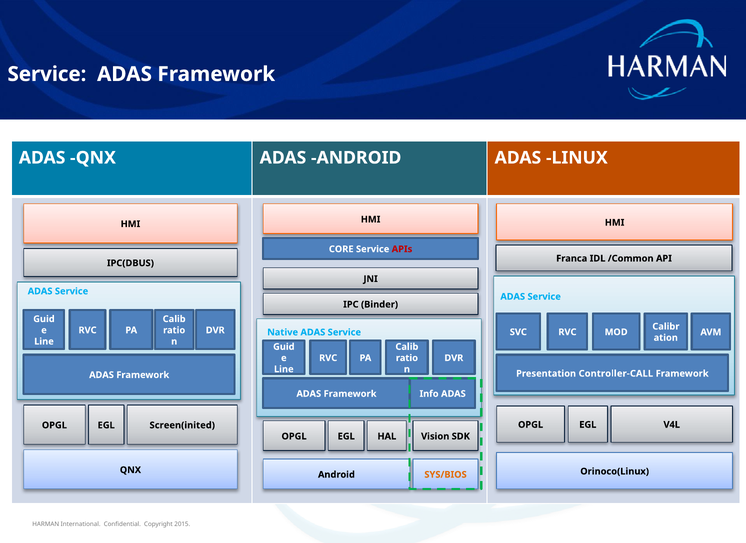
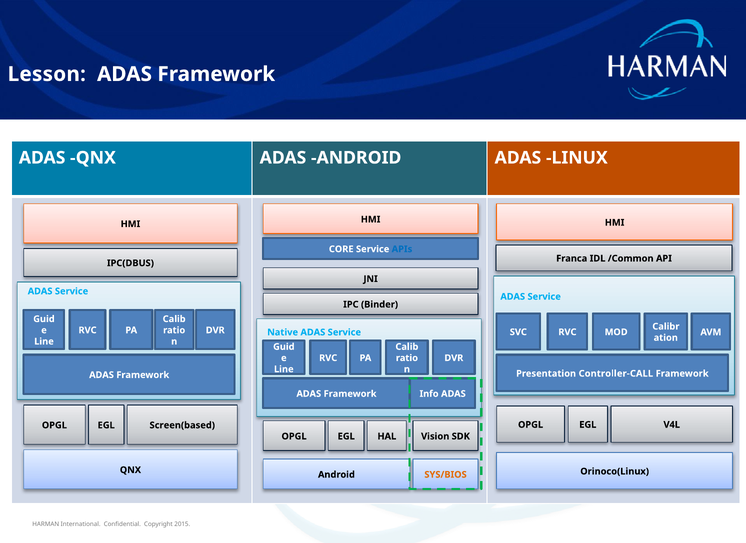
Service at (47, 74): Service -> Lesson
APIs colour: red -> blue
Screen(inited: Screen(inited -> Screen(based
